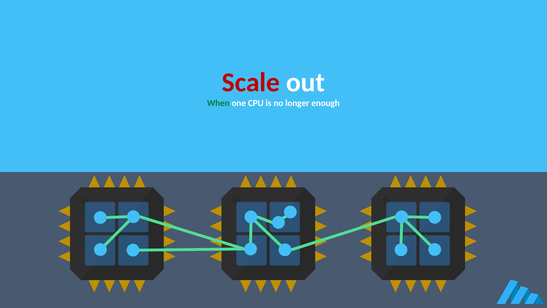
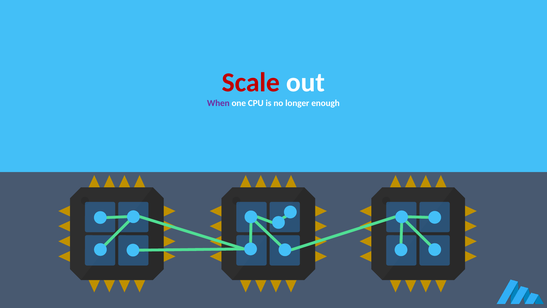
When colour: green -> purple
